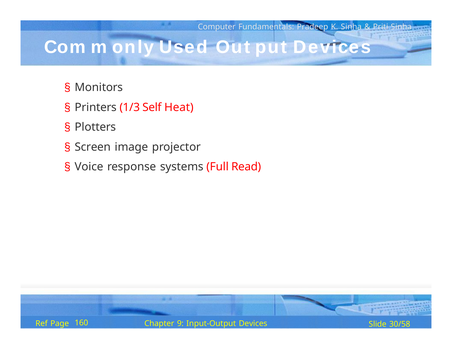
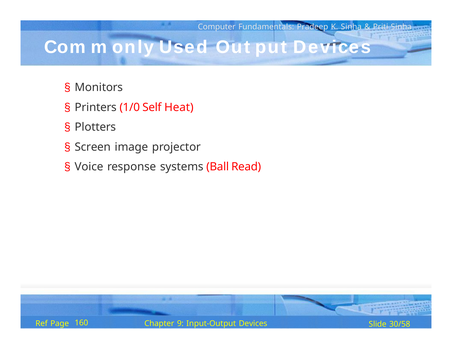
1/3: 1/3 -> 1/0
Full: Full -> Ball
